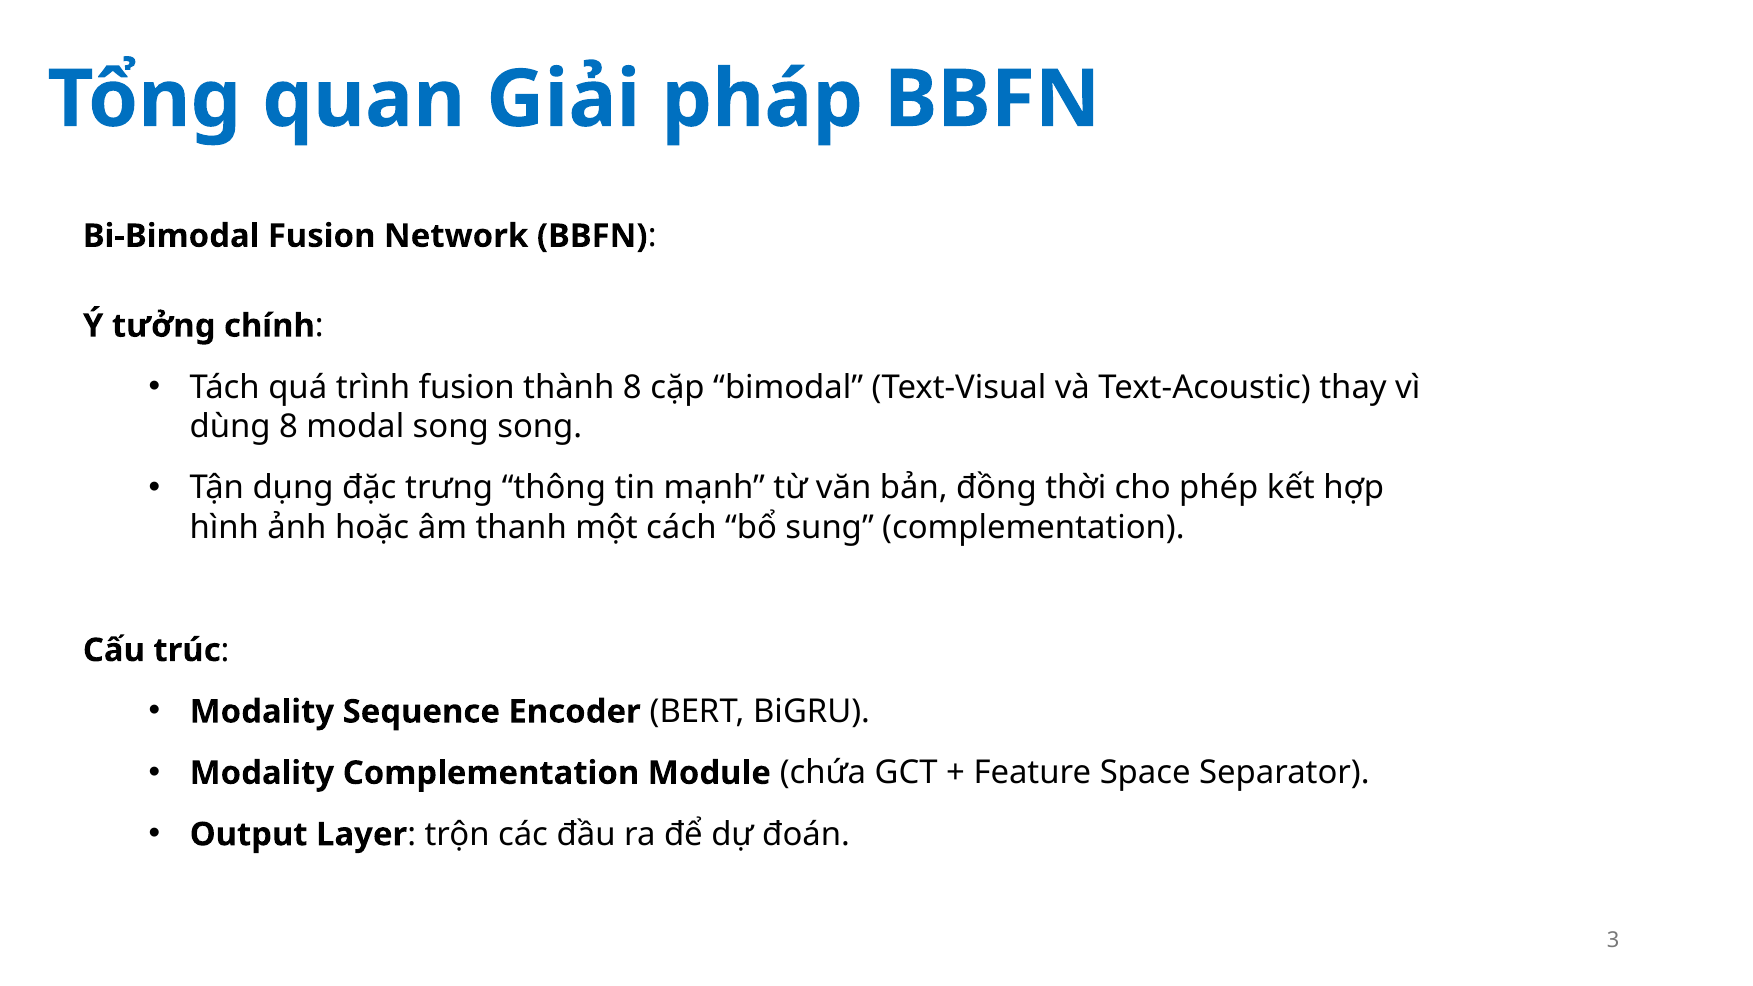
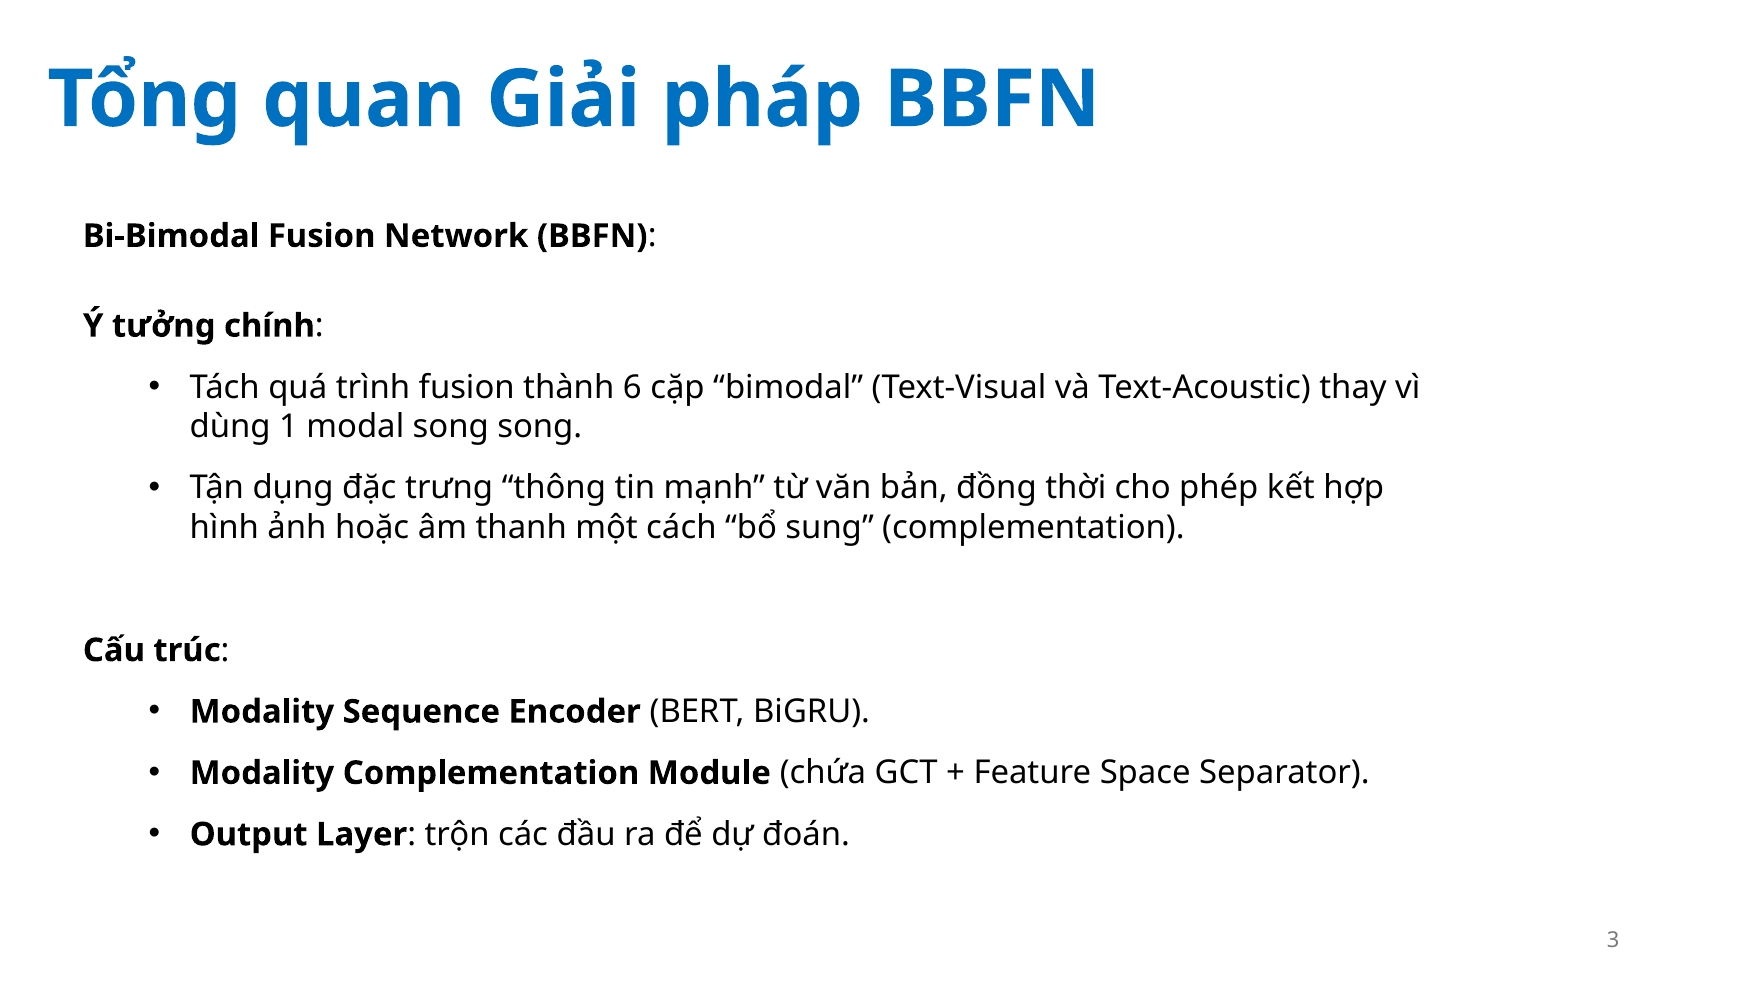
thành 8: 8 -> 6
dùng 8: 8 -> 1
